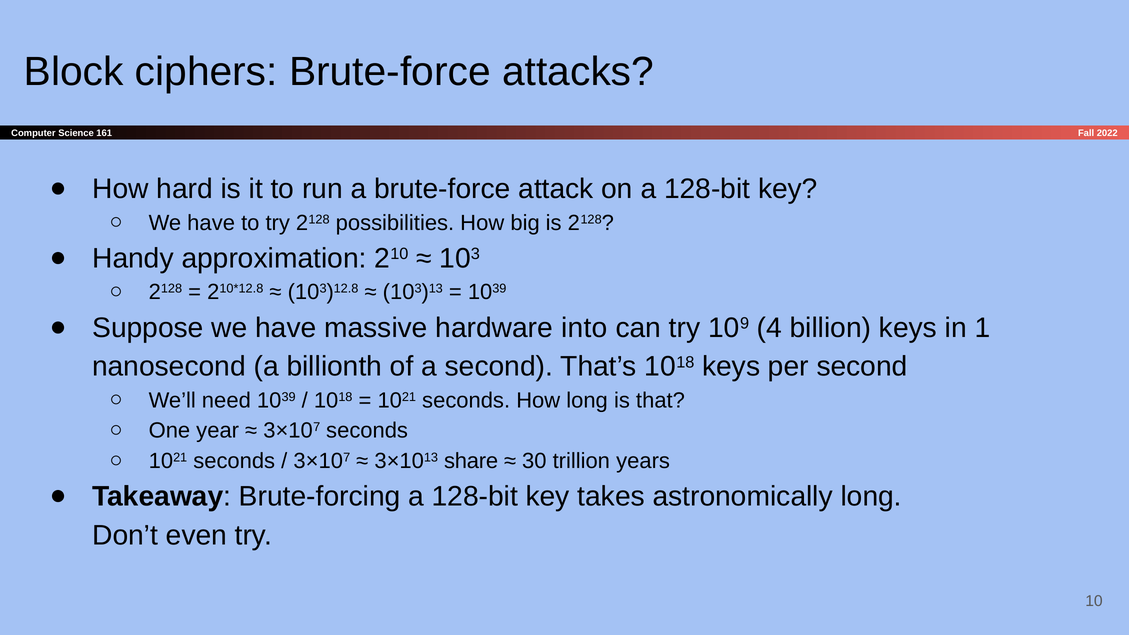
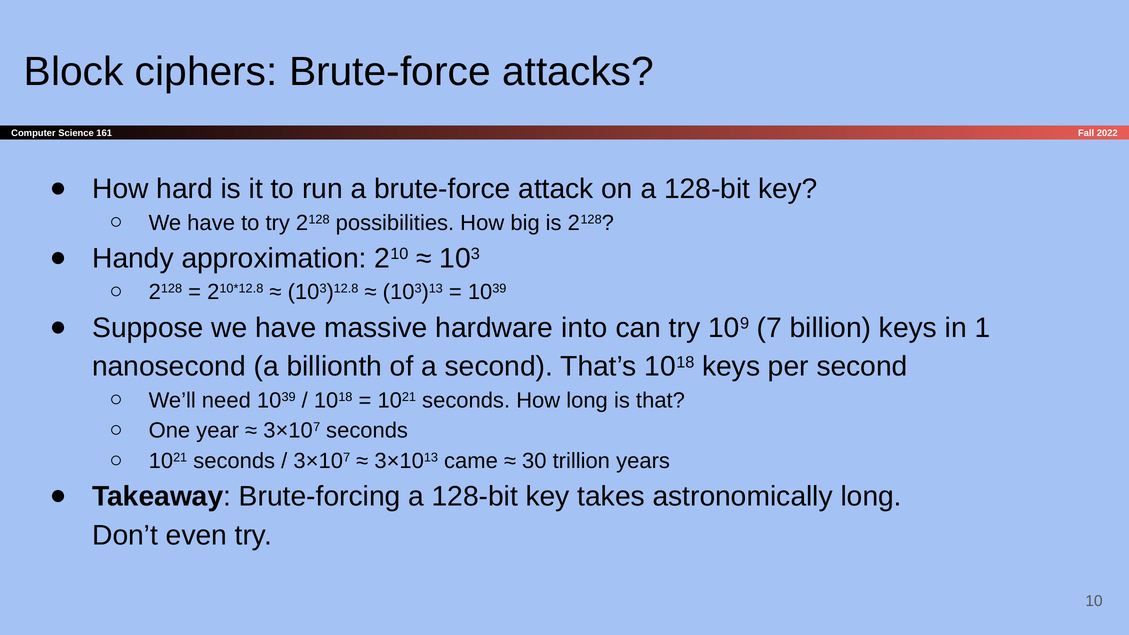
4: 4 -> 7
share: share -> came
